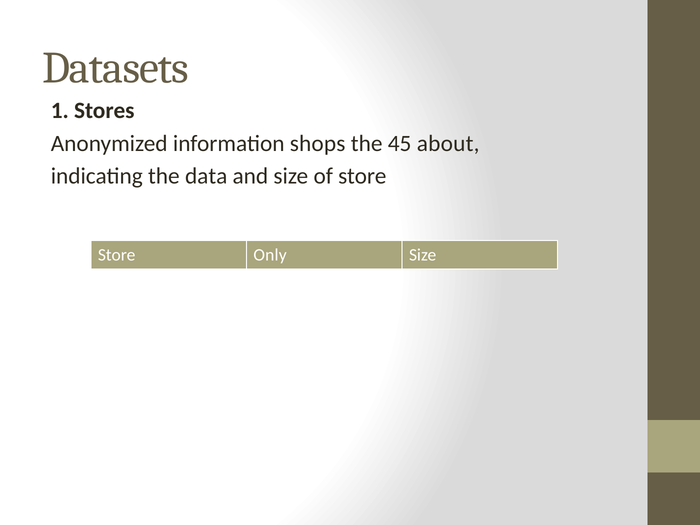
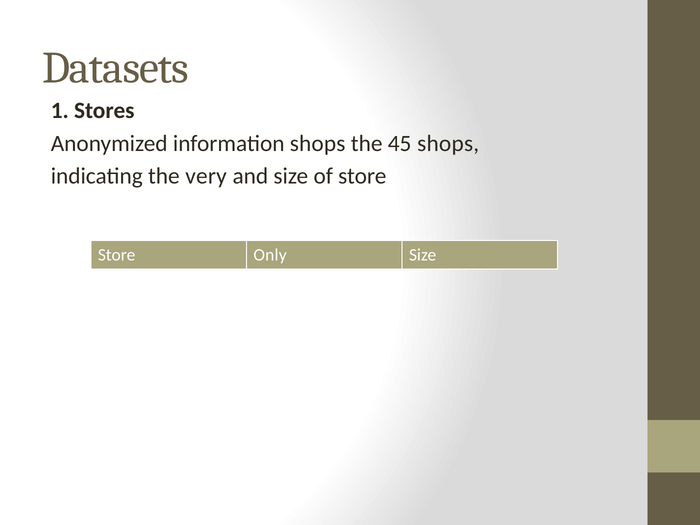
45 about: about -> shops
data: data -> very
